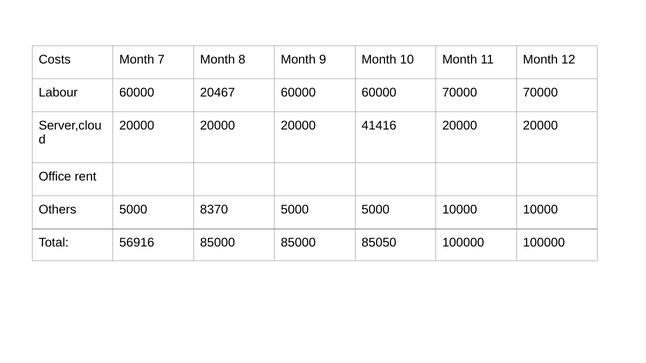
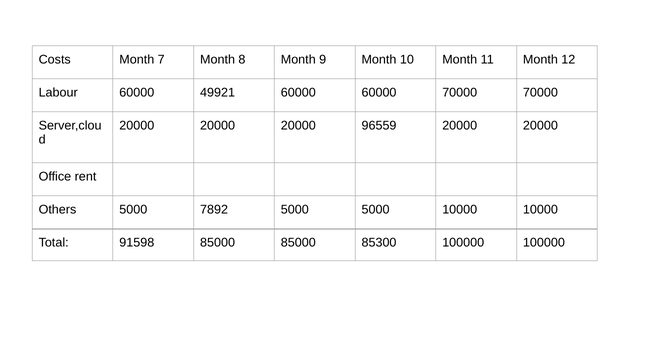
20467: 20467 -> 49921
41416: 41416 -> 96559
8370: 8370 -> 7892
56916: 56916 -> 91598
85050: 85050 -> 85300
